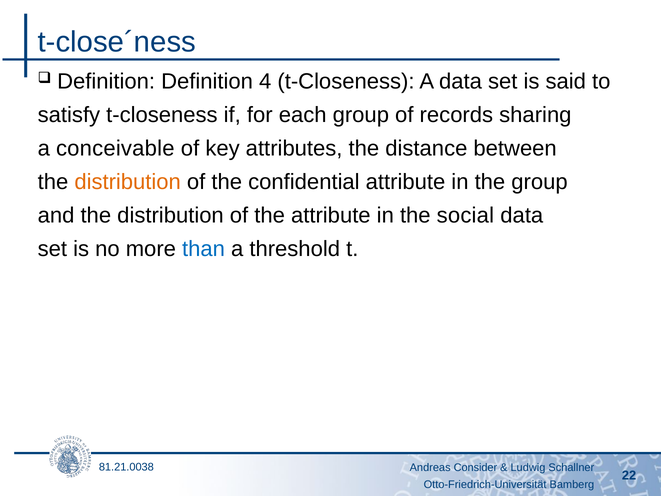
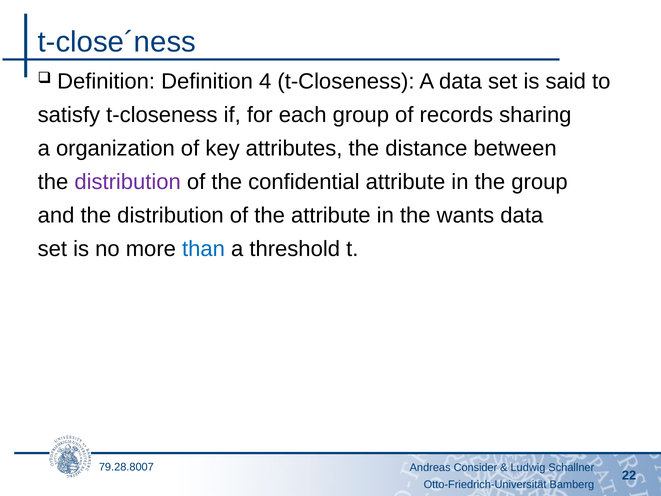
conceivable: conceivable -> organization
distribution at (128, 182) colour: orange -> purple
social: social -> wants
81.21.0038: 81.21.0038 -> 79.28.8007
